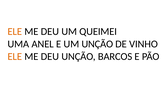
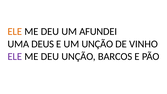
QUEIMEI: QUEIMEI -> AFUNDEI
ANEL: ANEL -> DEUS
ELE at (15, 56) colour: orange -> purple
